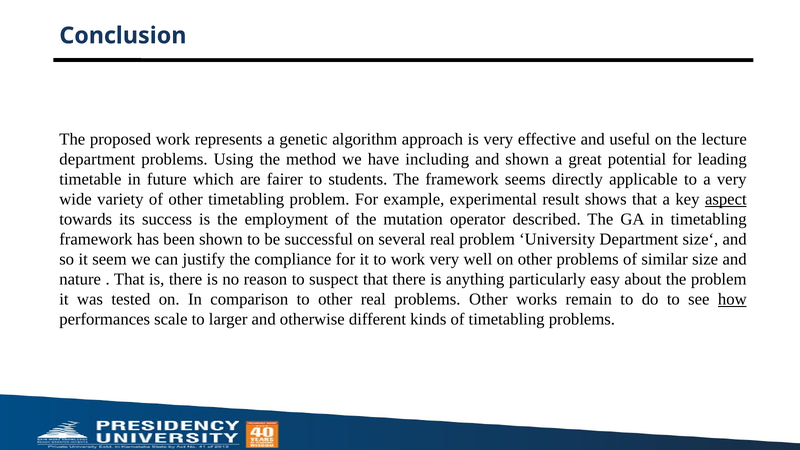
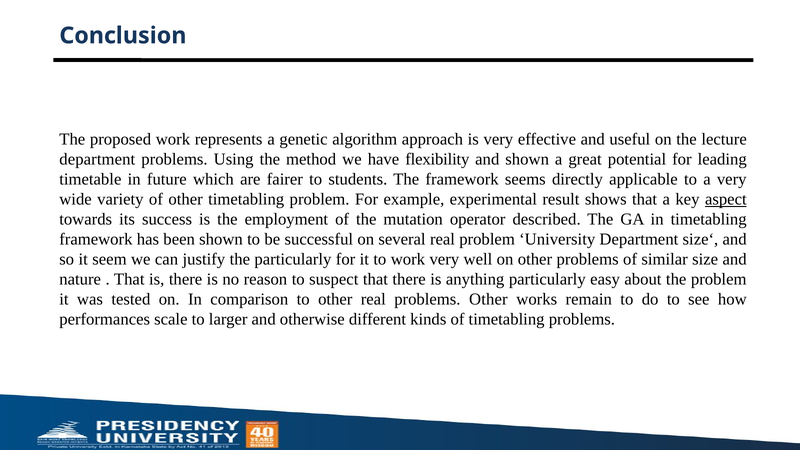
including: including -> flexibility
the compliance: compliance -> particularly
how underline: present -> none
